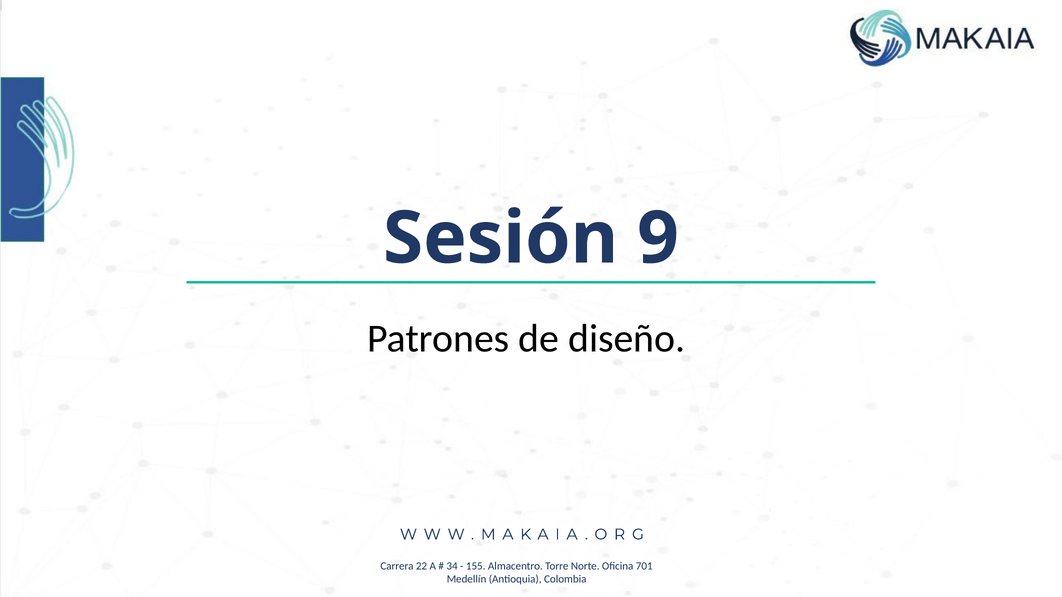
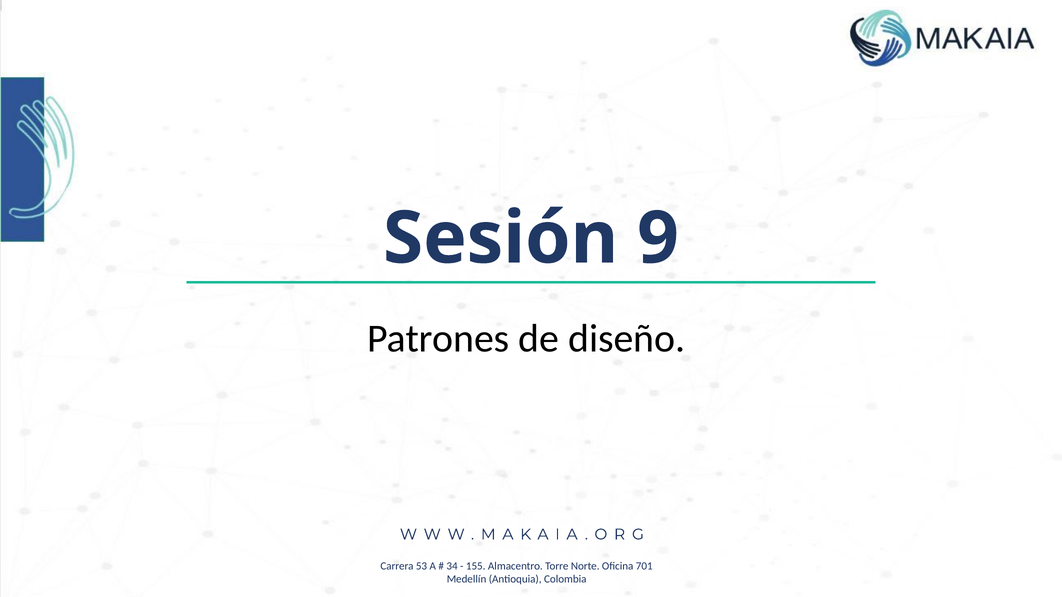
22: 22 -> 53
